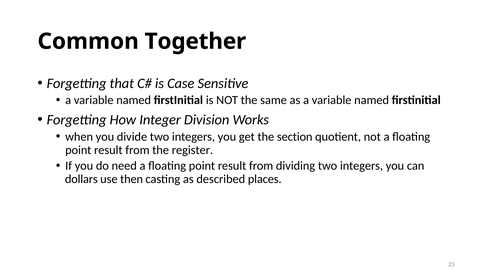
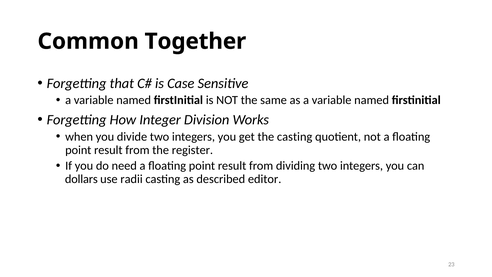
the section: section -> casting
then: then -> radii
places: places -> editor
